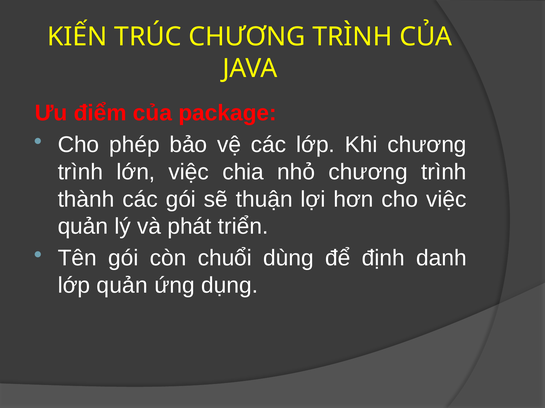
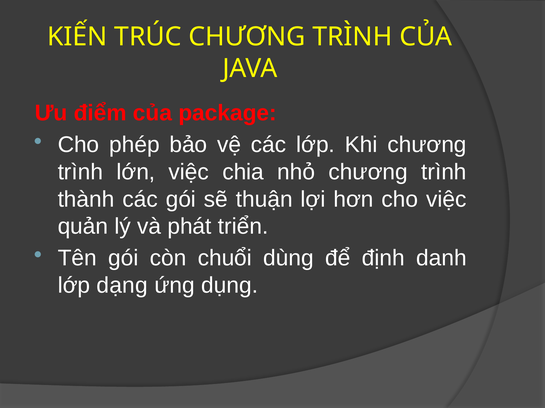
lớp quản: quản -> dạng
